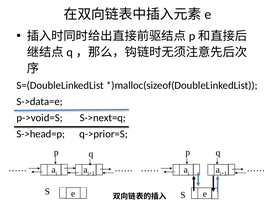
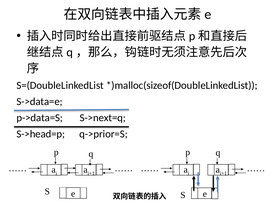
p->void=S: p->void=S -> p->data=S
